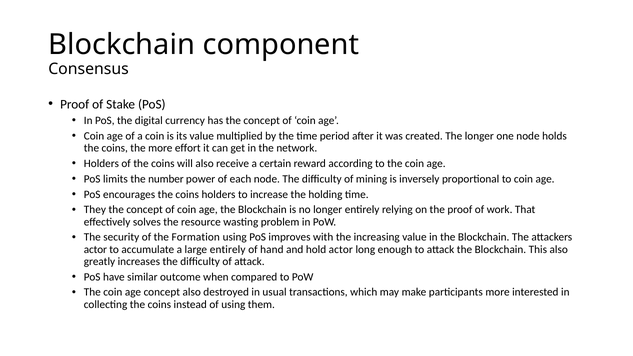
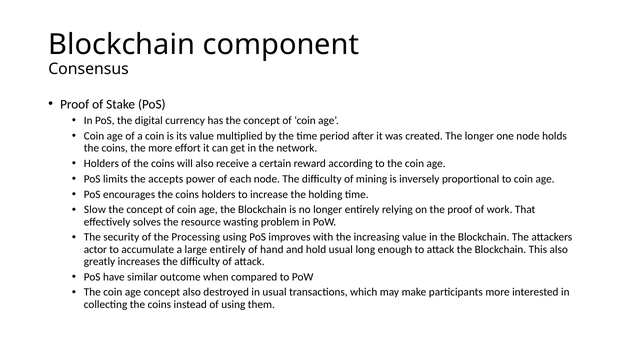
number: number -> accepts
They: They -> Slow
Formation: Formation -> Processing
hold actor: actor -> usual
